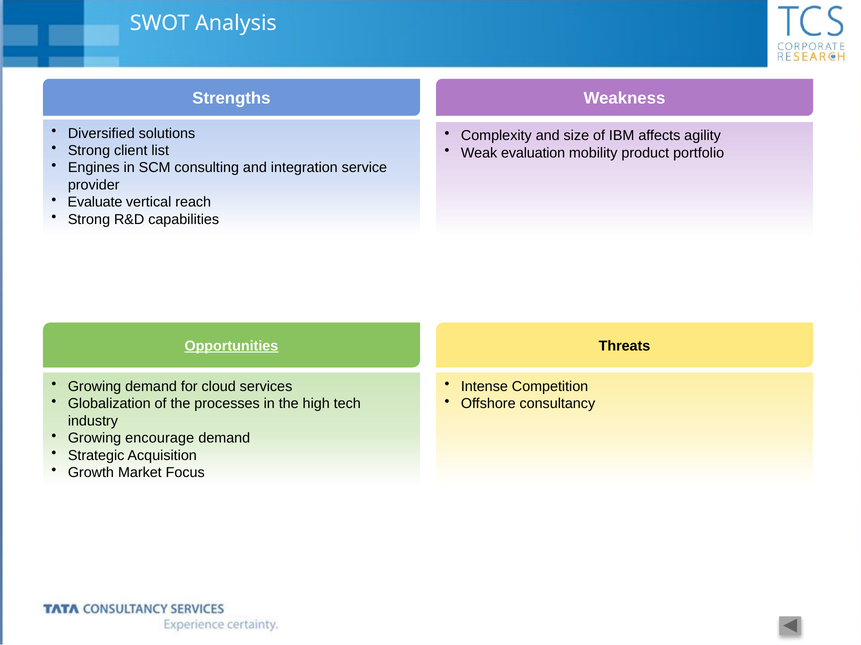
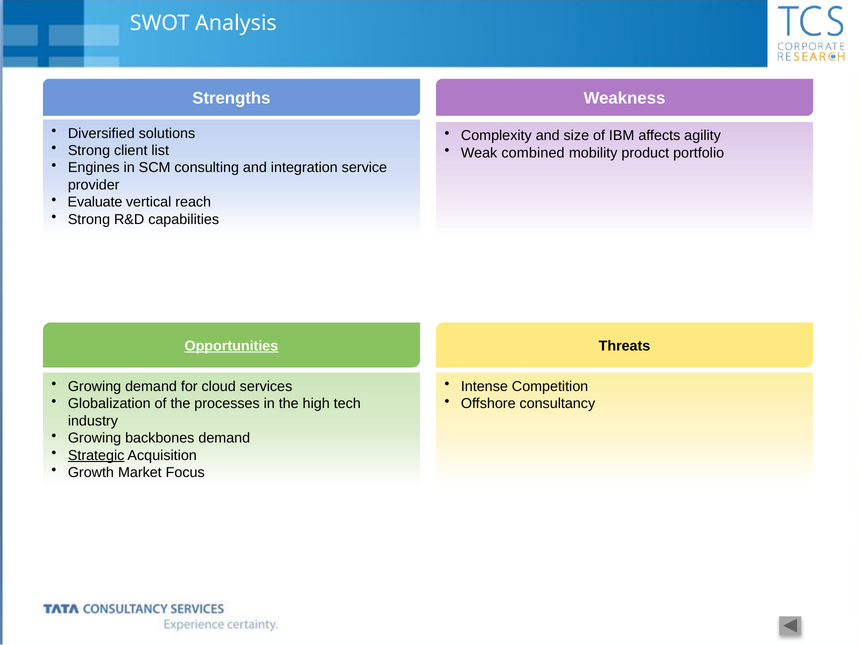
evaluation: evaluation -> combined
encourage: encourage -> backbones
Strategic underline: none -> present
